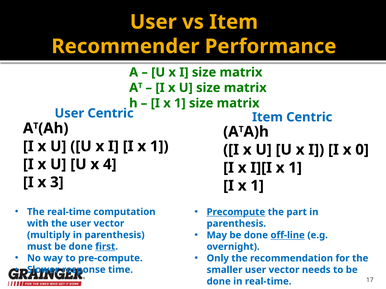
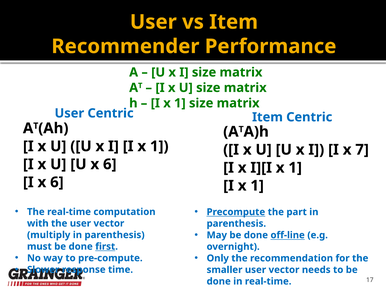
0: 0 -> 7
U x 4: 4 -> 6
I x 3: 3 -> 6
